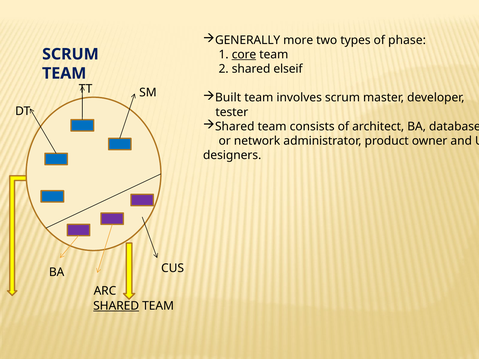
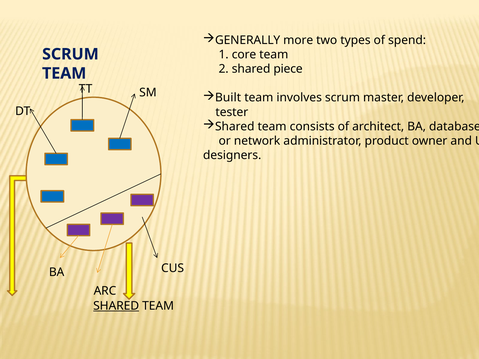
phase: phase -> spend
core underline: present -> none
elseif: elseif -> piece
